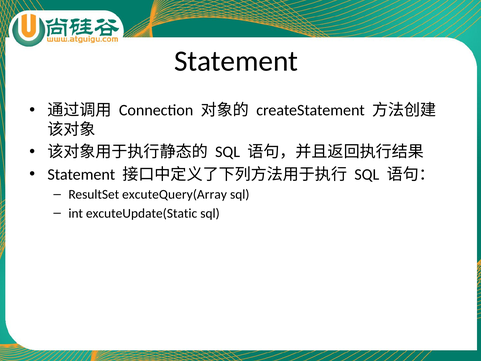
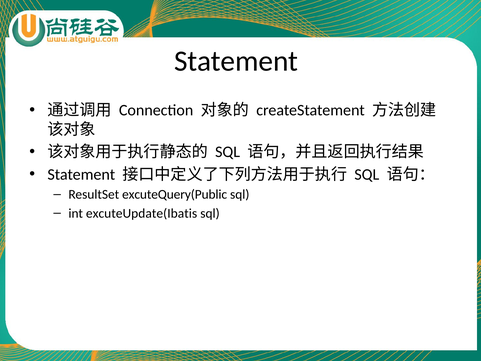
excuteQuery(Array: excuteQuery(Array -> excuteQuery(Public
excuteUpdate(Static: excuteUpdate(Static -> excuteUpdate(Ibatis
